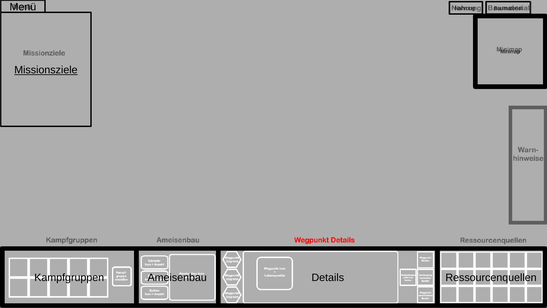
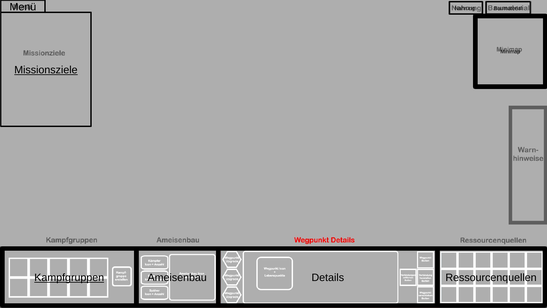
Kampfgruppen underline: none -> present
